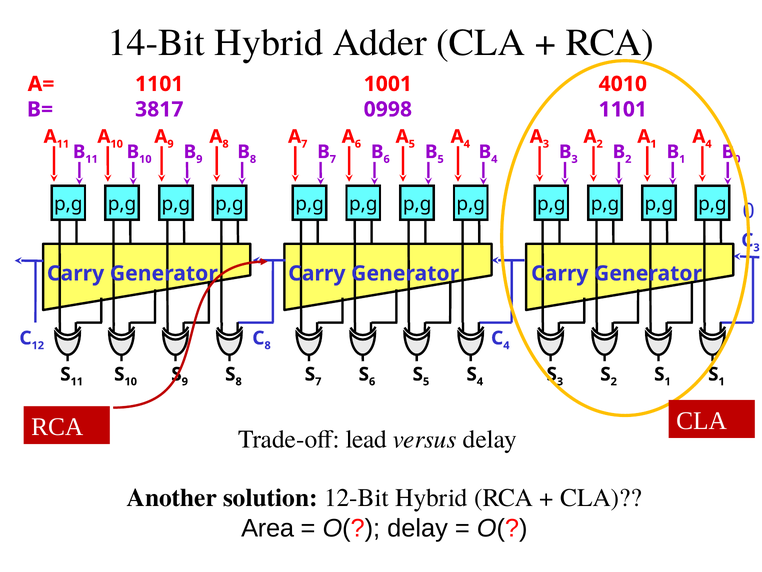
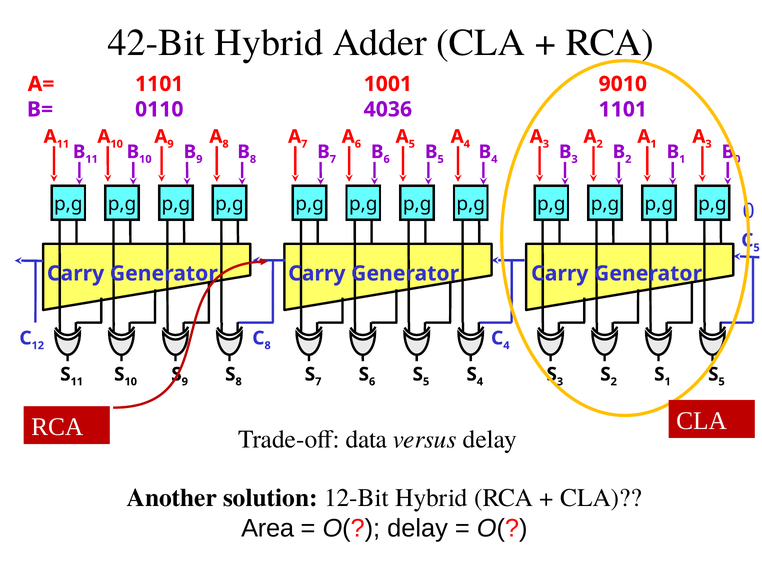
14-Bit: 14-Bit -> 42-Bit
4010: 4010 -> 9010
3817: 3817 -> 0110
0998: 0998 -> 4036
4 at (709, 144): 4 -> 3
3 at (757, 247): 3 -> 5
1 at (722, 381): 1 -> 5
lead: lead -> data
